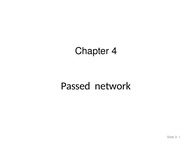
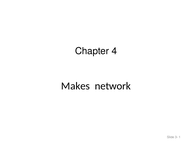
Passed: Passed -> Makes
